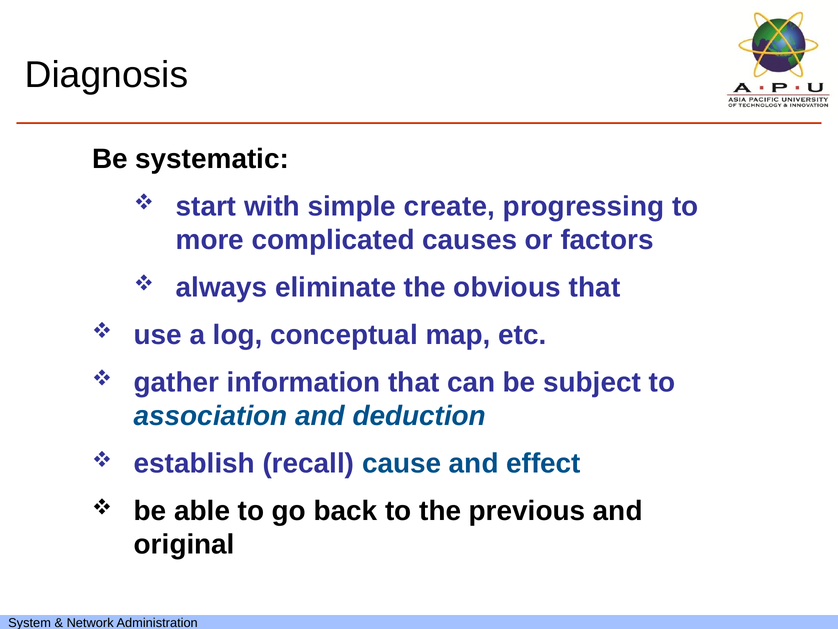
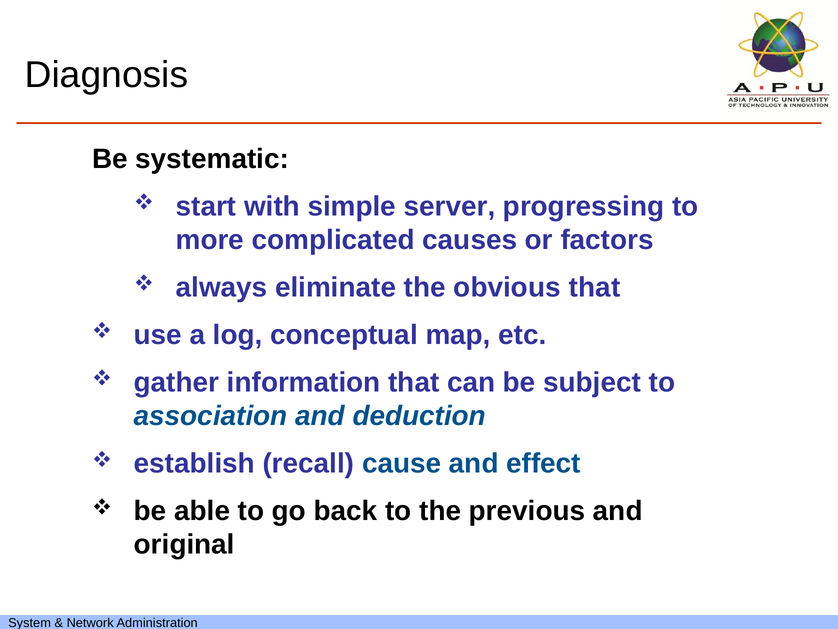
create: create -> server
